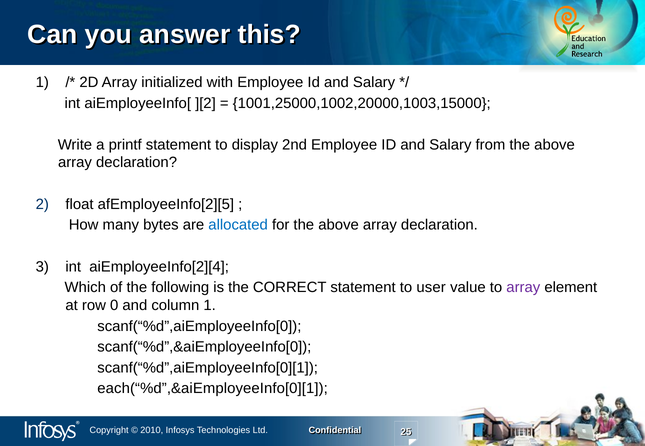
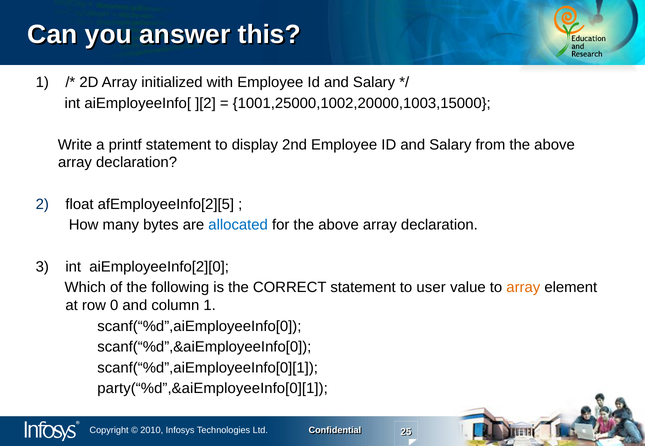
aiEmployeeInfo[2][4: aiEmployeeInfo[2][4 -> aiEmployeeInfo[2][0
array at (523, 288) colour: purple -> orange
each(“%d”,&aiEmployeeInfo[0][1: each(“%d”,&aiEmployeeInfo[0][1 -> party(“%d”,&aiEmployeeInfo[0][1
